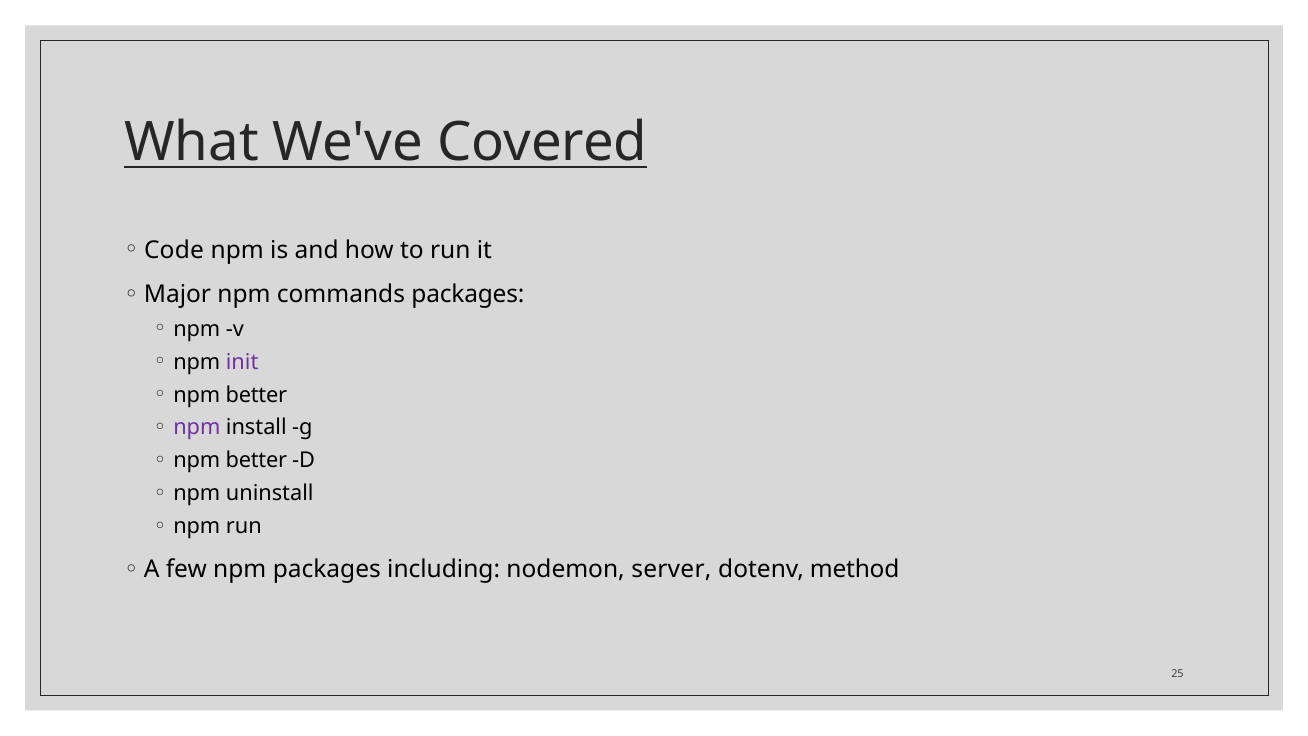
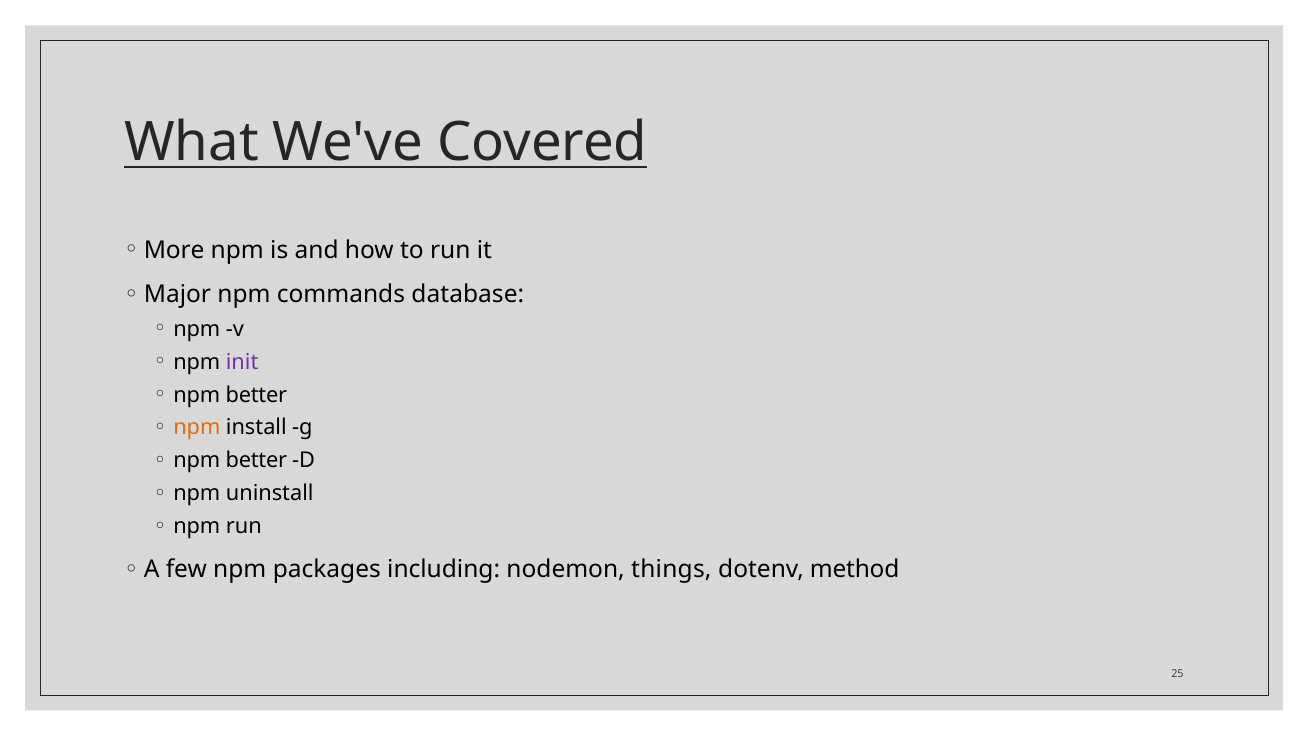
Code: Code -> More
commands packages: packages -> database
npm at (197, 428) colour: purple -> orange
server: server -> things
